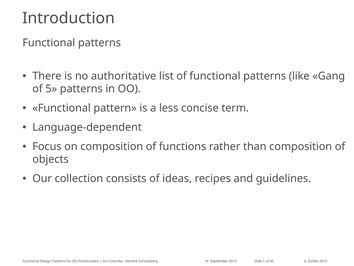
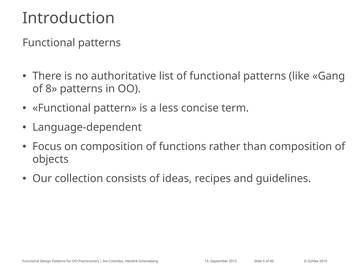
of 5: 5 -> 8
